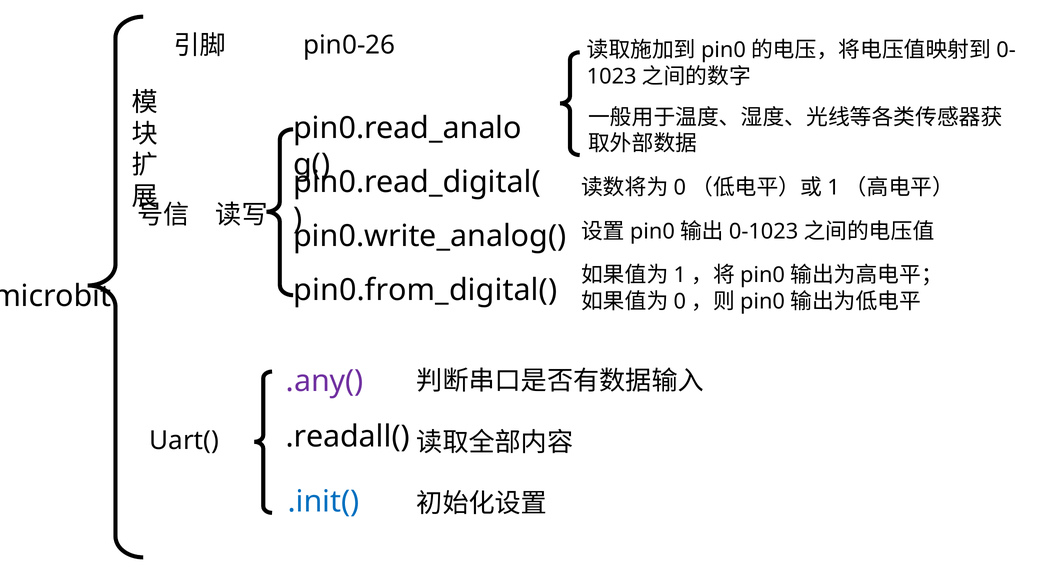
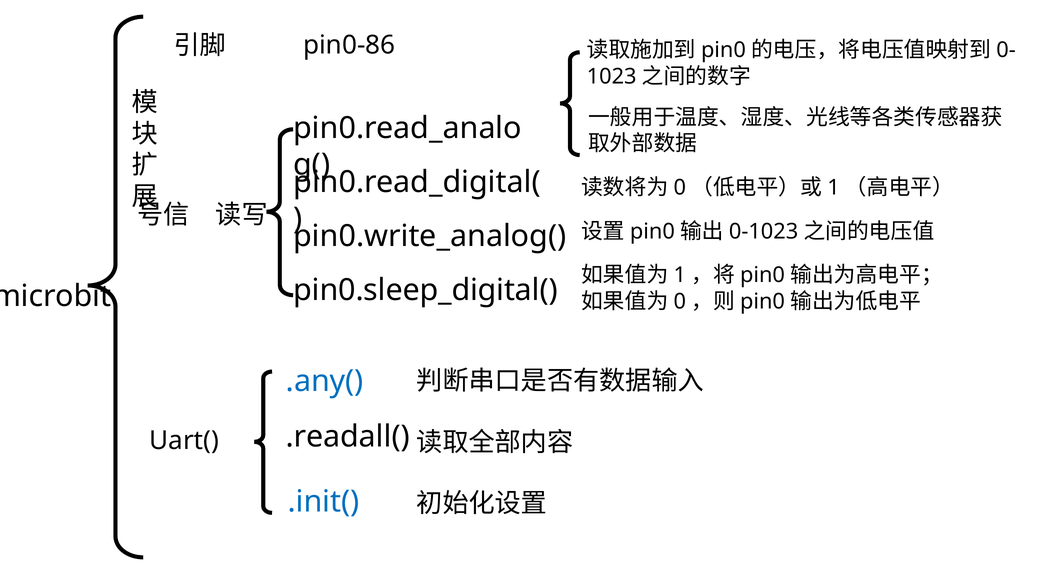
pin0-26: pin0-26 -> pin0-86
pin0.from_digital(: pin0.from_digital( -> pin0.sleep_digital(
.any( colour: purple -> blue
